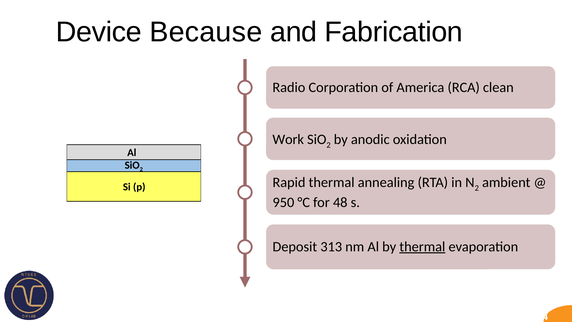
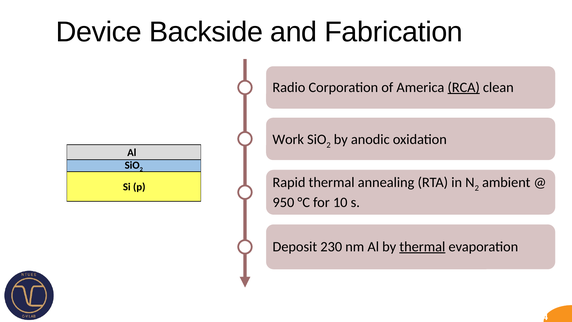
Because: Because -> Backside
RCA underline: none -> present
48: 48 -> 10
313: 313 -> 230
